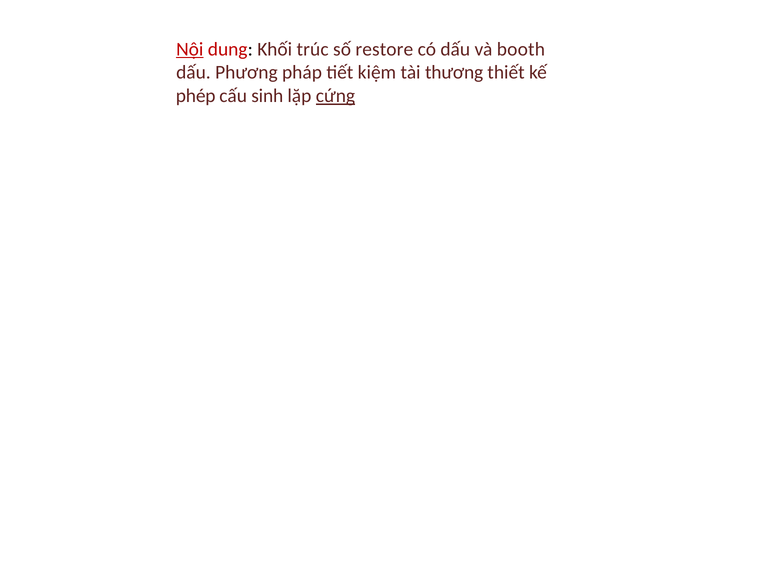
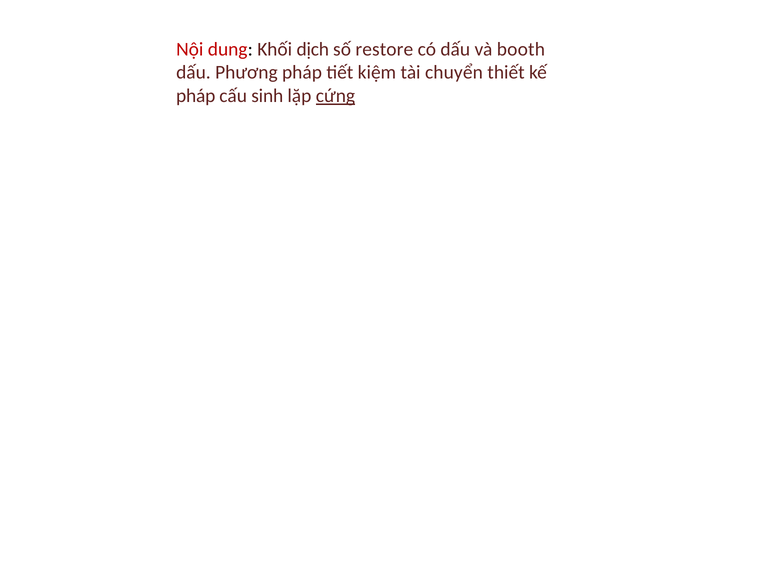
Nội underline: present -> none
trúc: trúc -> dịch
thương: thương -> chuyển
phép at (196, 96): phép -> pháp
